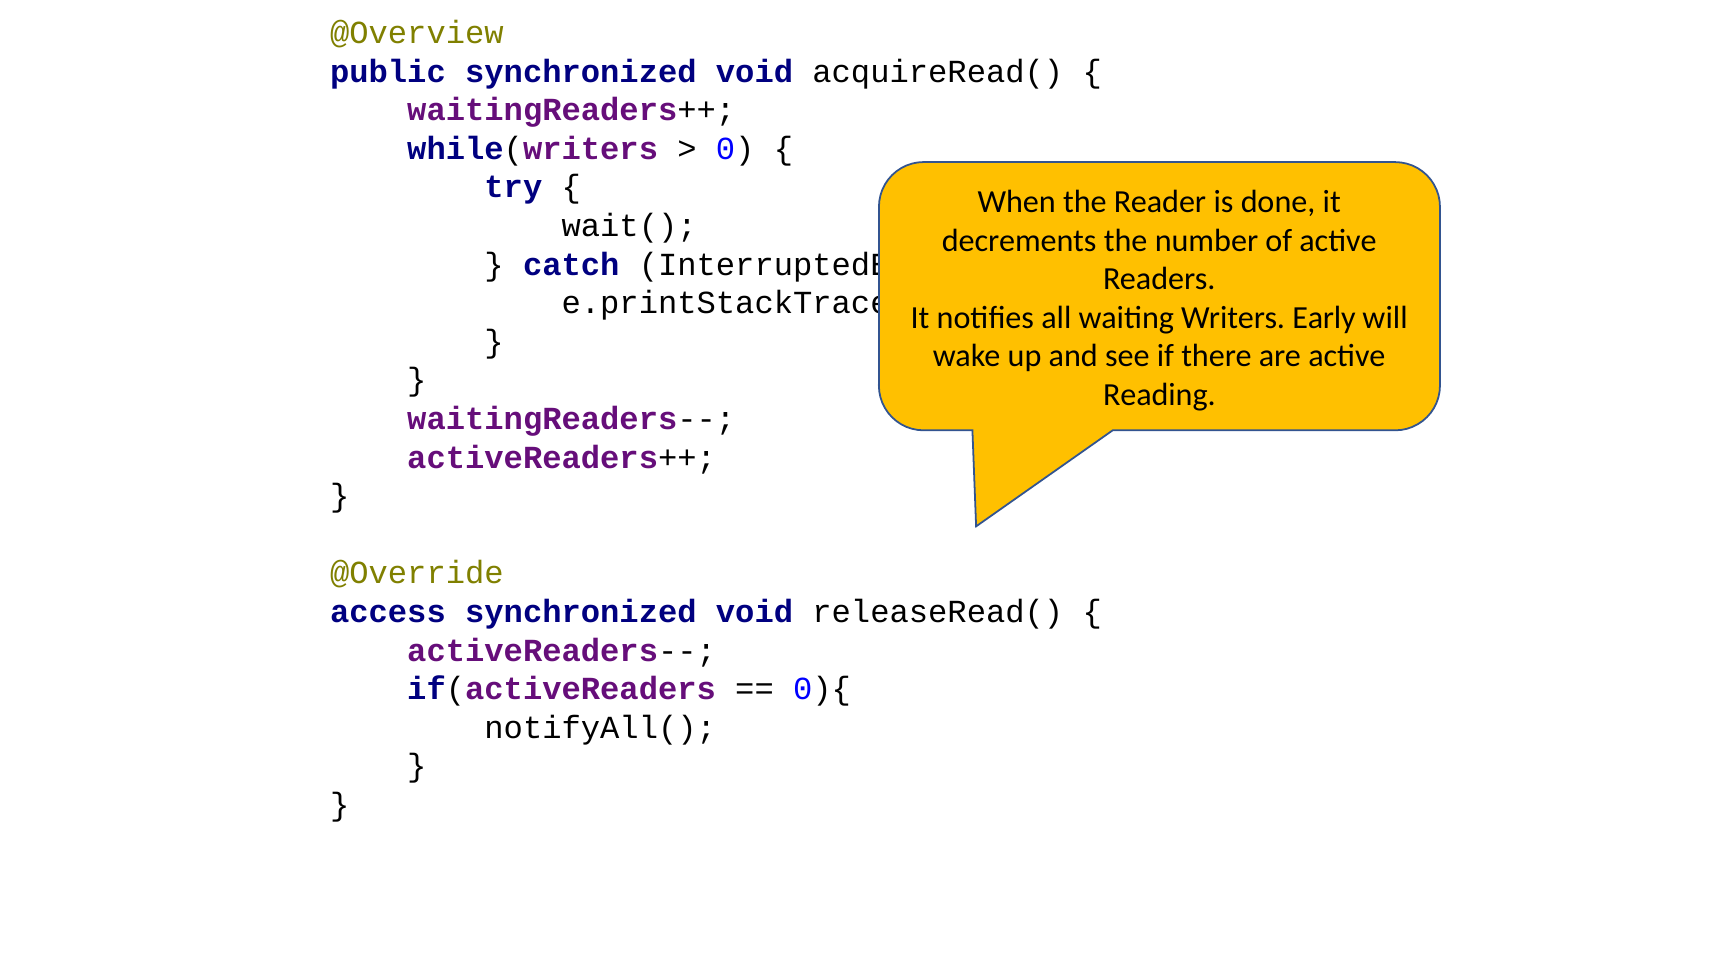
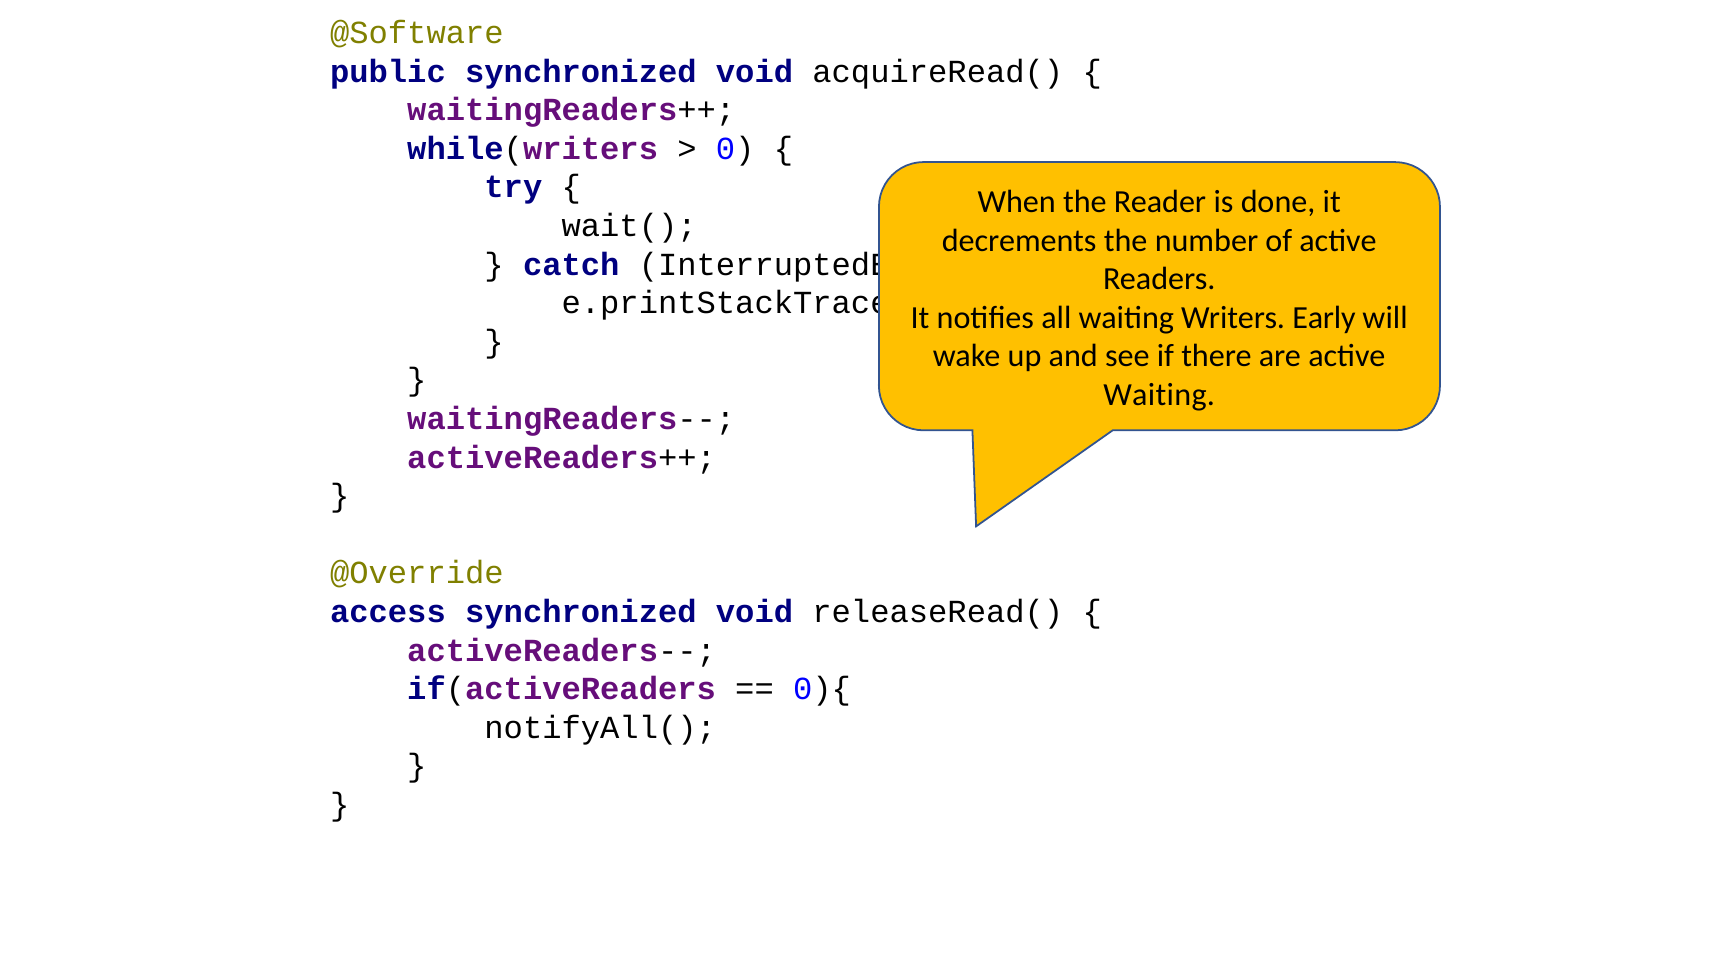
@Overview: @Overview -> @Software
Reading at (1159, 395): Reading -> Waiting
